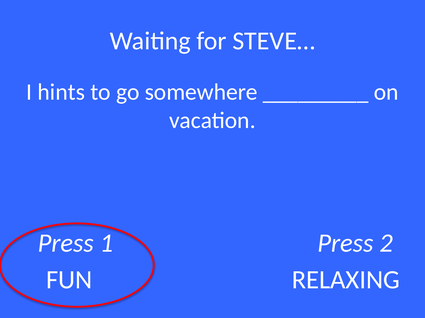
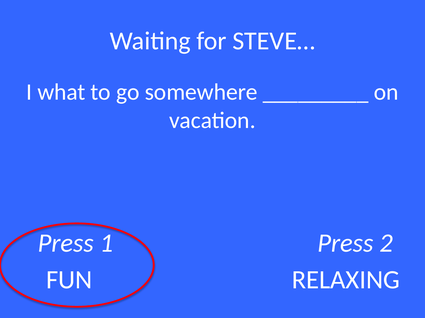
hints: hints -> what
